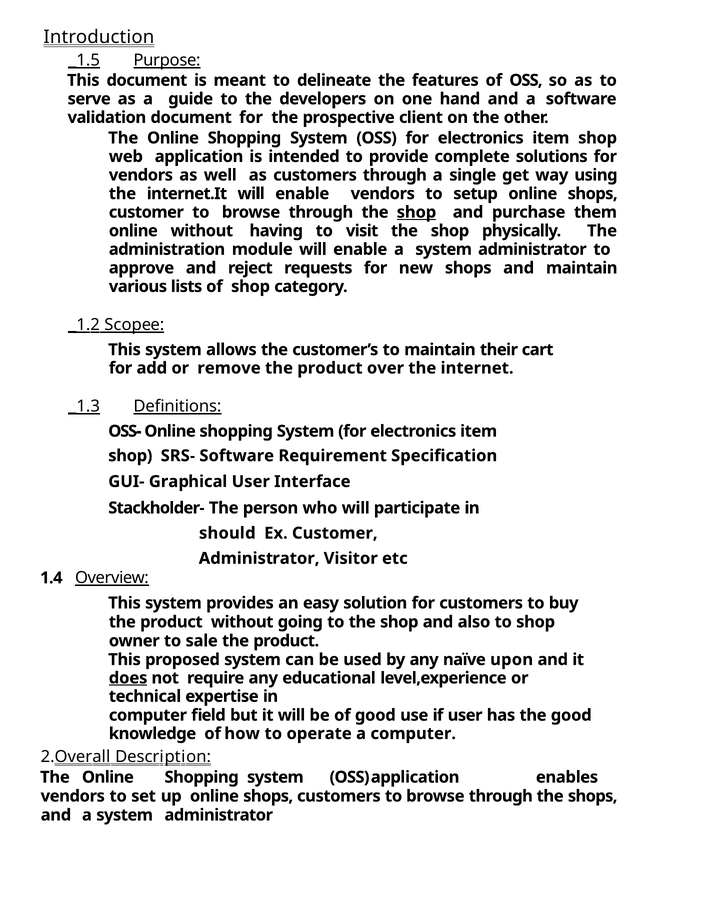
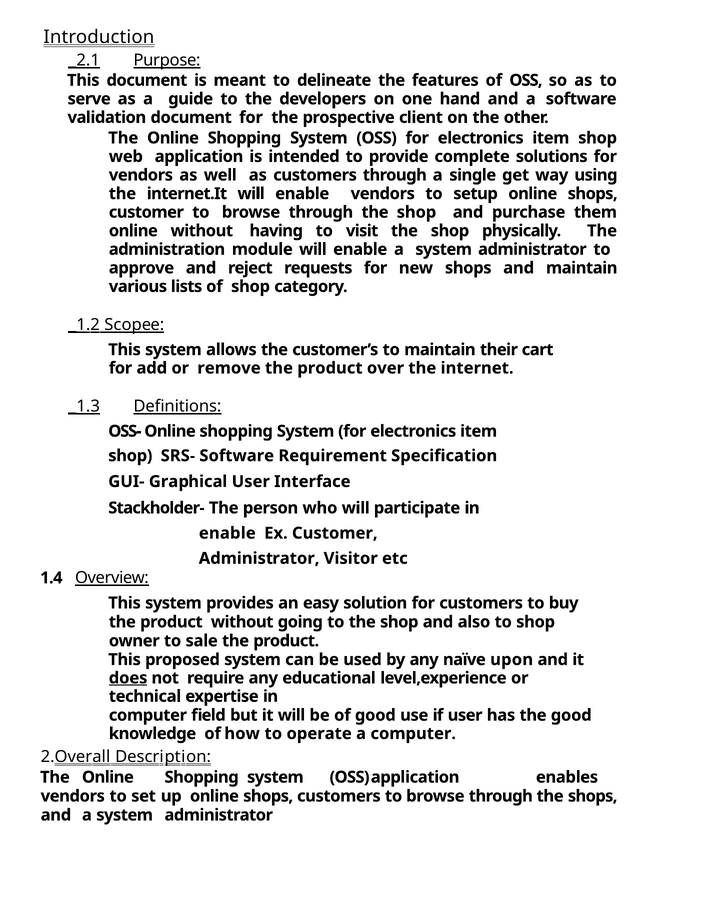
1.5: 1.5 -> 2.1
shop at (416, 212) underline: present -> none
should at (227, 533): should -> enable
